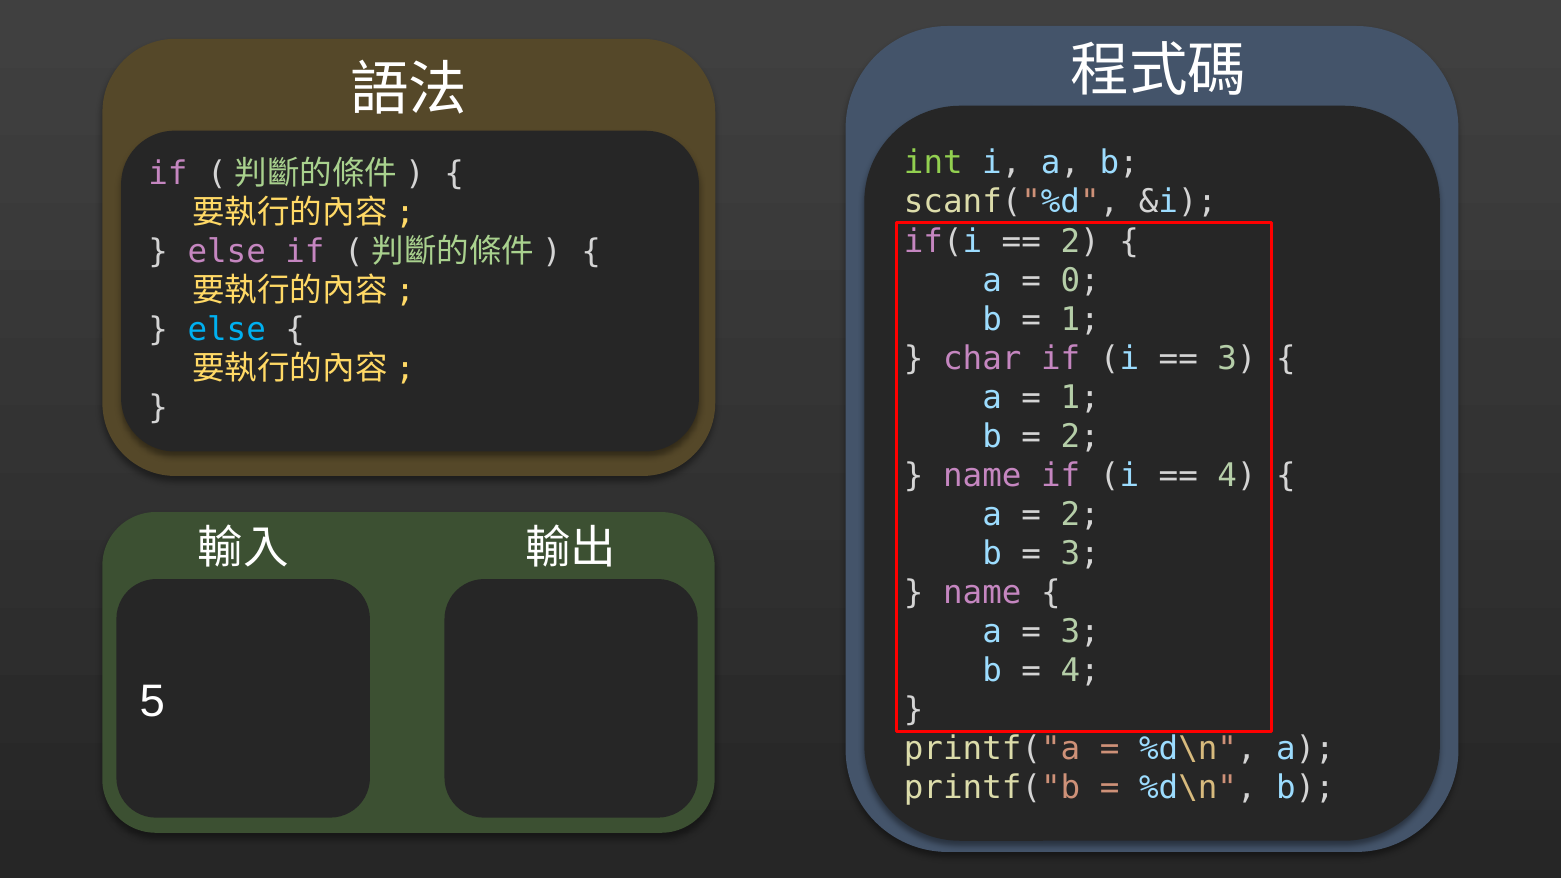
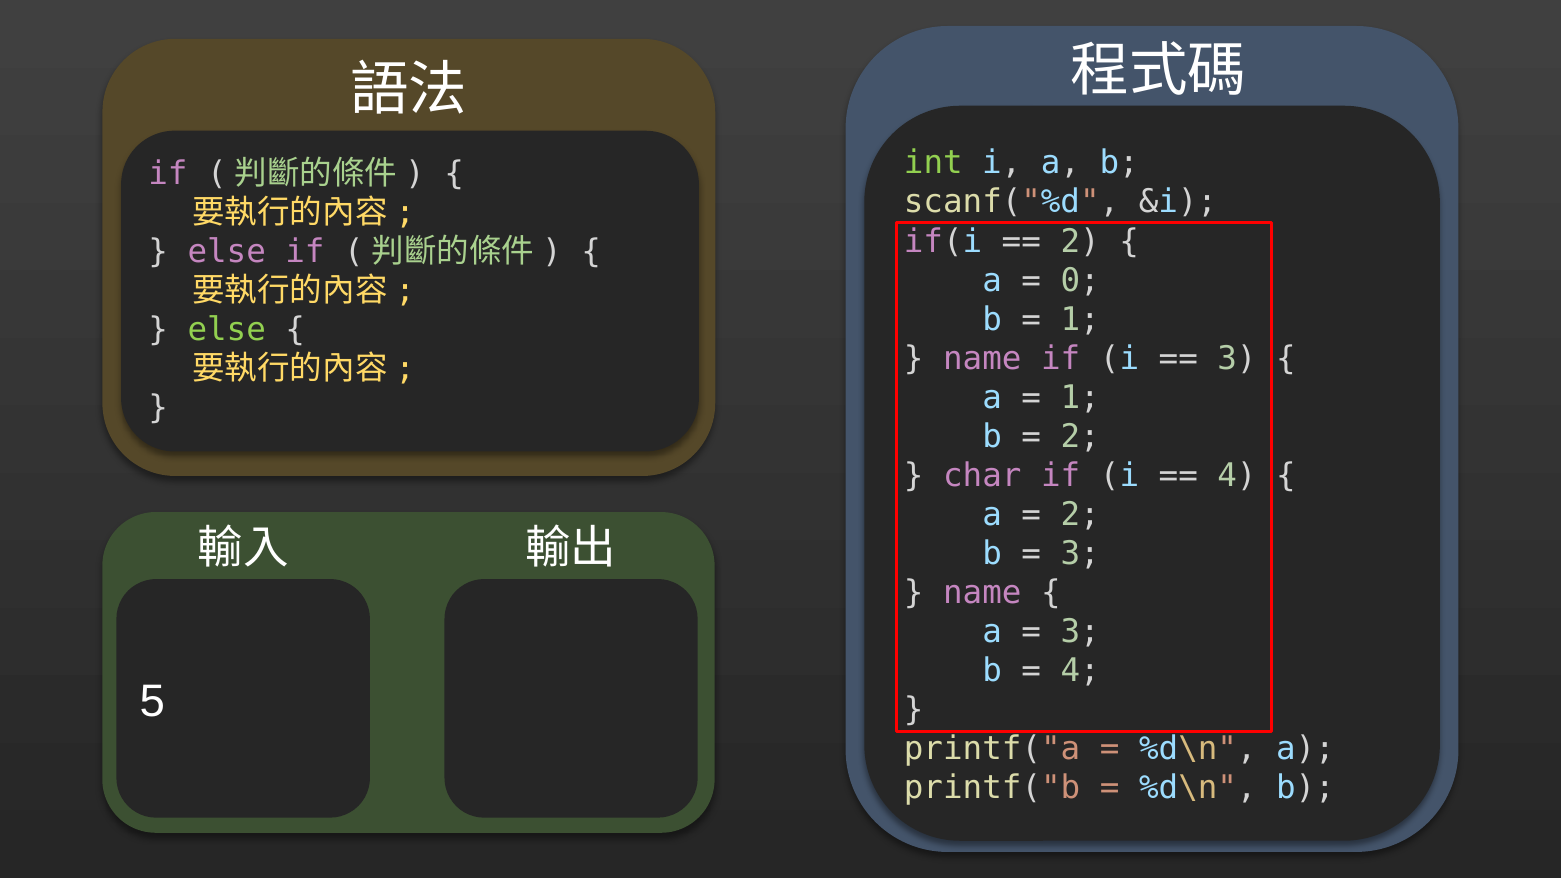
else at (227, 330) colour: light blue -> light green
char at (982, 358): char -> name
name at (982, 476): name -> char
